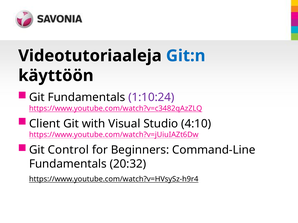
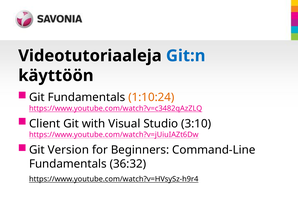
1:10:24 colour: purple -> orange
4:10: 4:10 -> 3:10
Control: Control -> Version
20:32: 20:32 -> 36:32
